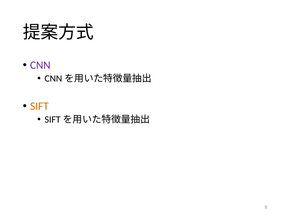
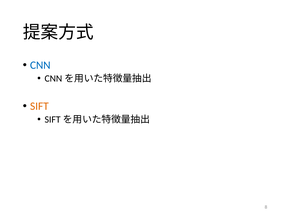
CNN colour: purple -> blue
